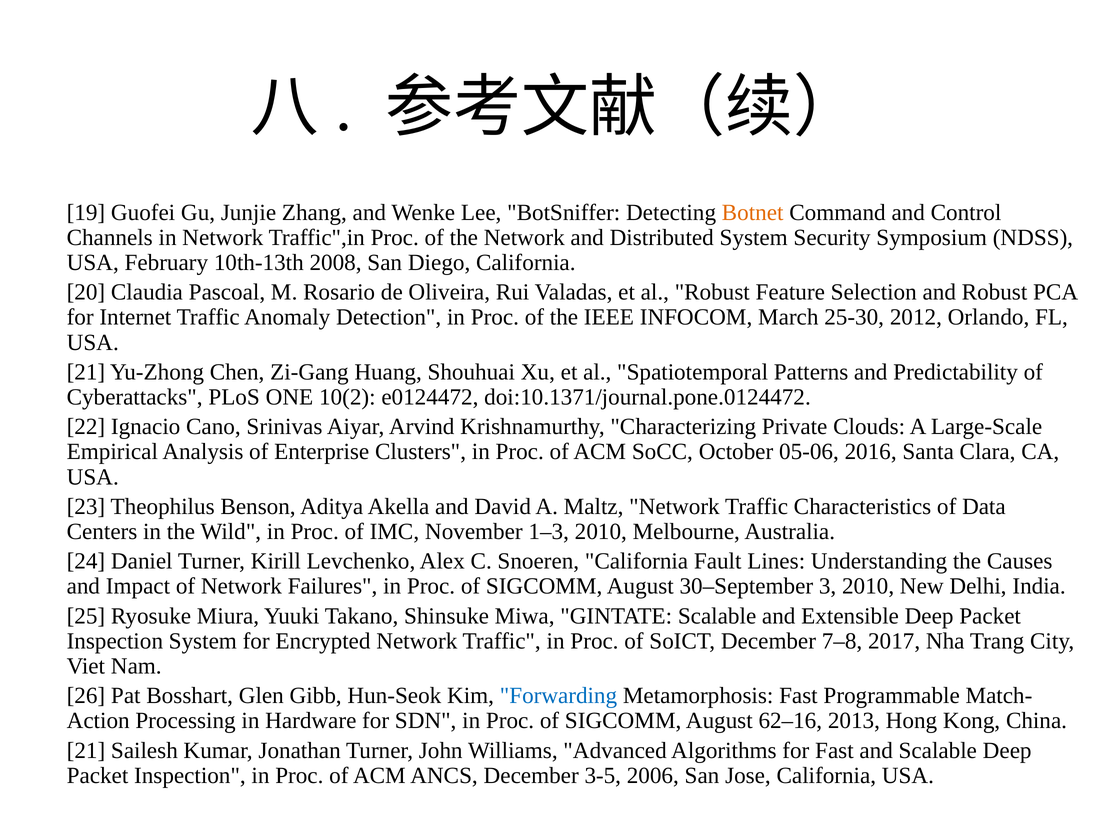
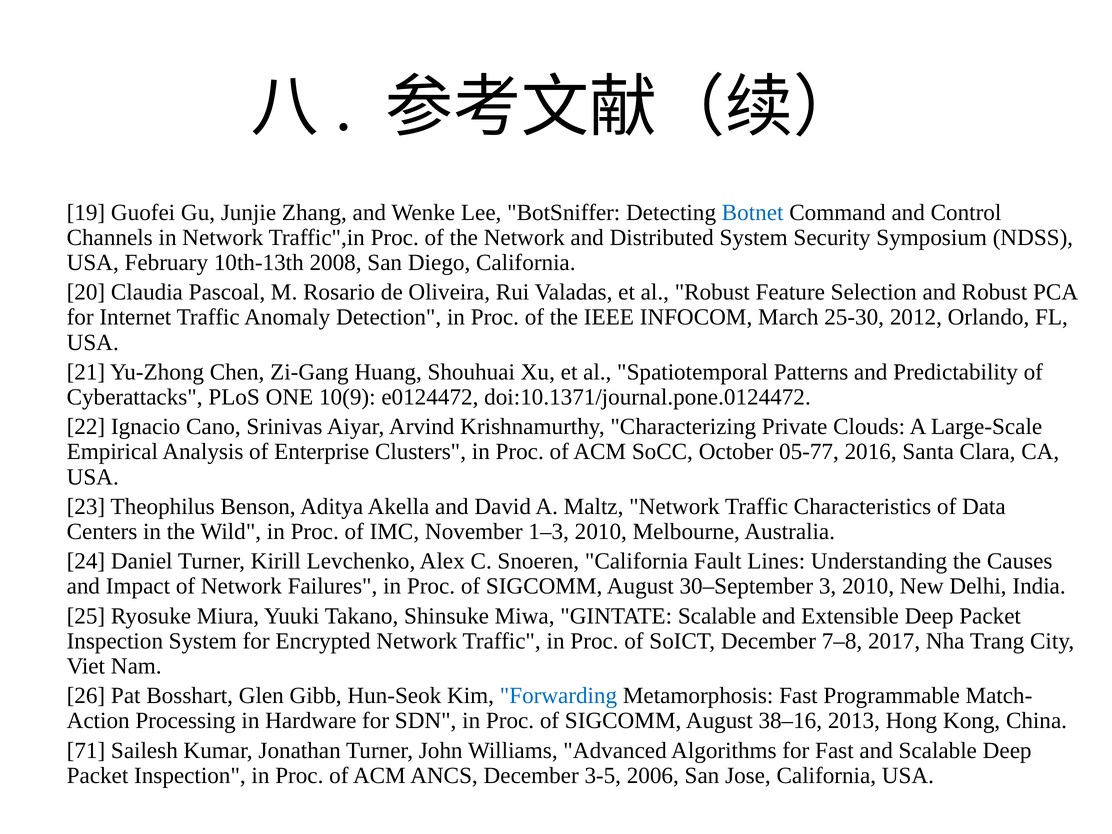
Botnet colour: orange -> blue
10(2: 10(2 -> 10(9
05-06: 05-06 -> 05-77
62–16: 62–16 -> 38–16
21 at (86, 750): 21 -> 71
